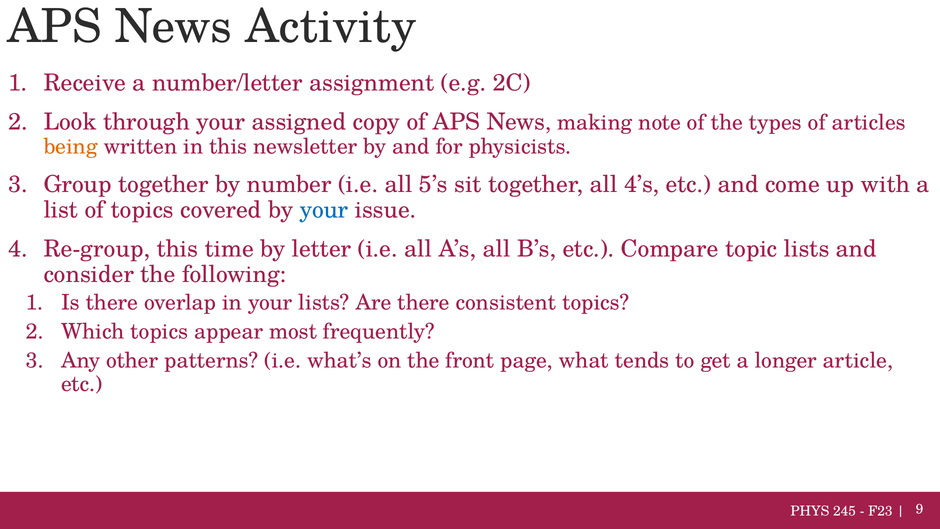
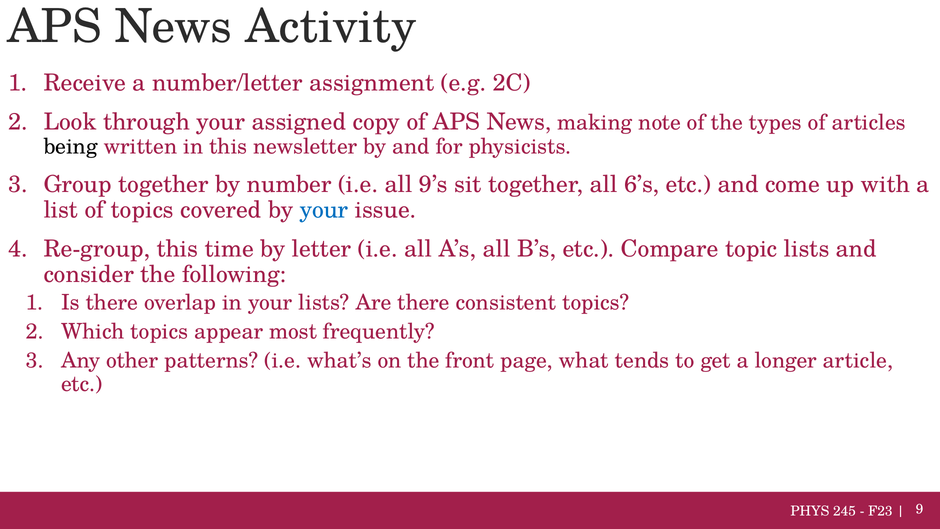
being colour: orange -> black
5’s: 5’s -> 9’s
4’s: 4’s -> 6’s
